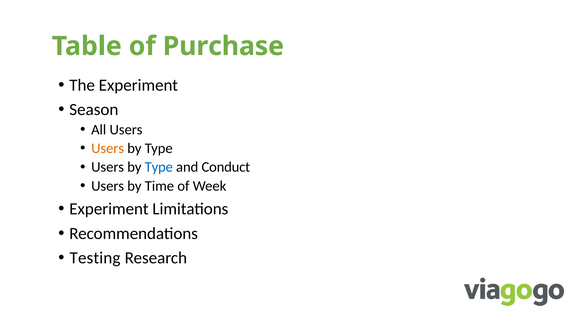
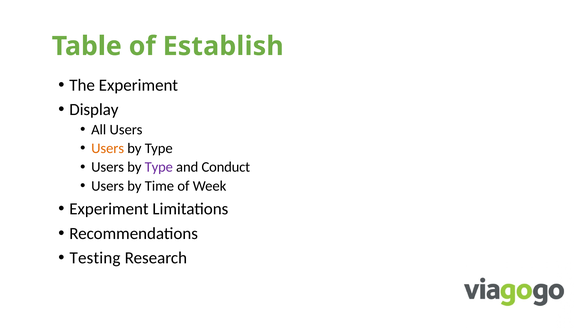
Purchase: Purchase -> Establish
Season: Season -> Display
Type at (159, 167) colour: blue -> purple
